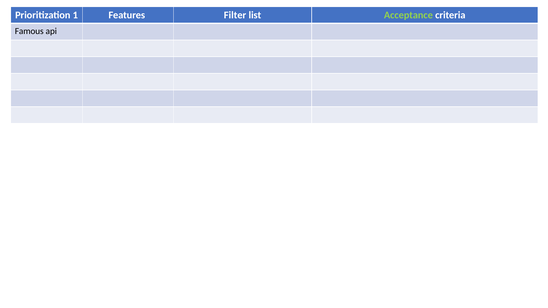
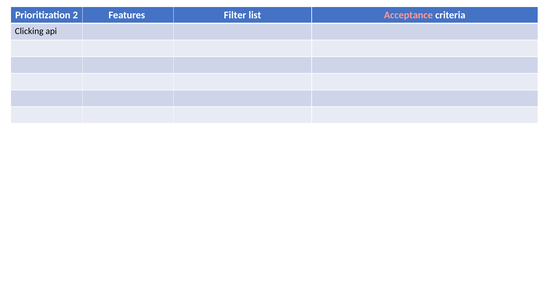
1: 1 -> 2
Acceptance colour: light green -> pink
Famous: Famous -> Clicking
